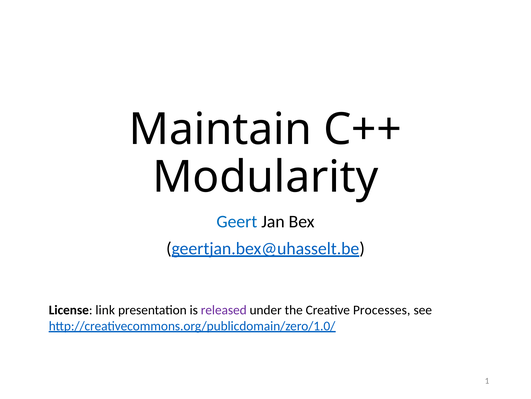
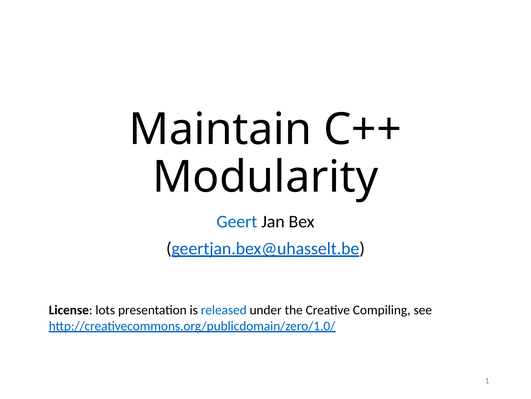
link: link -> lots
released colour: purple -> blue
Processes: Processes -> Compiling
